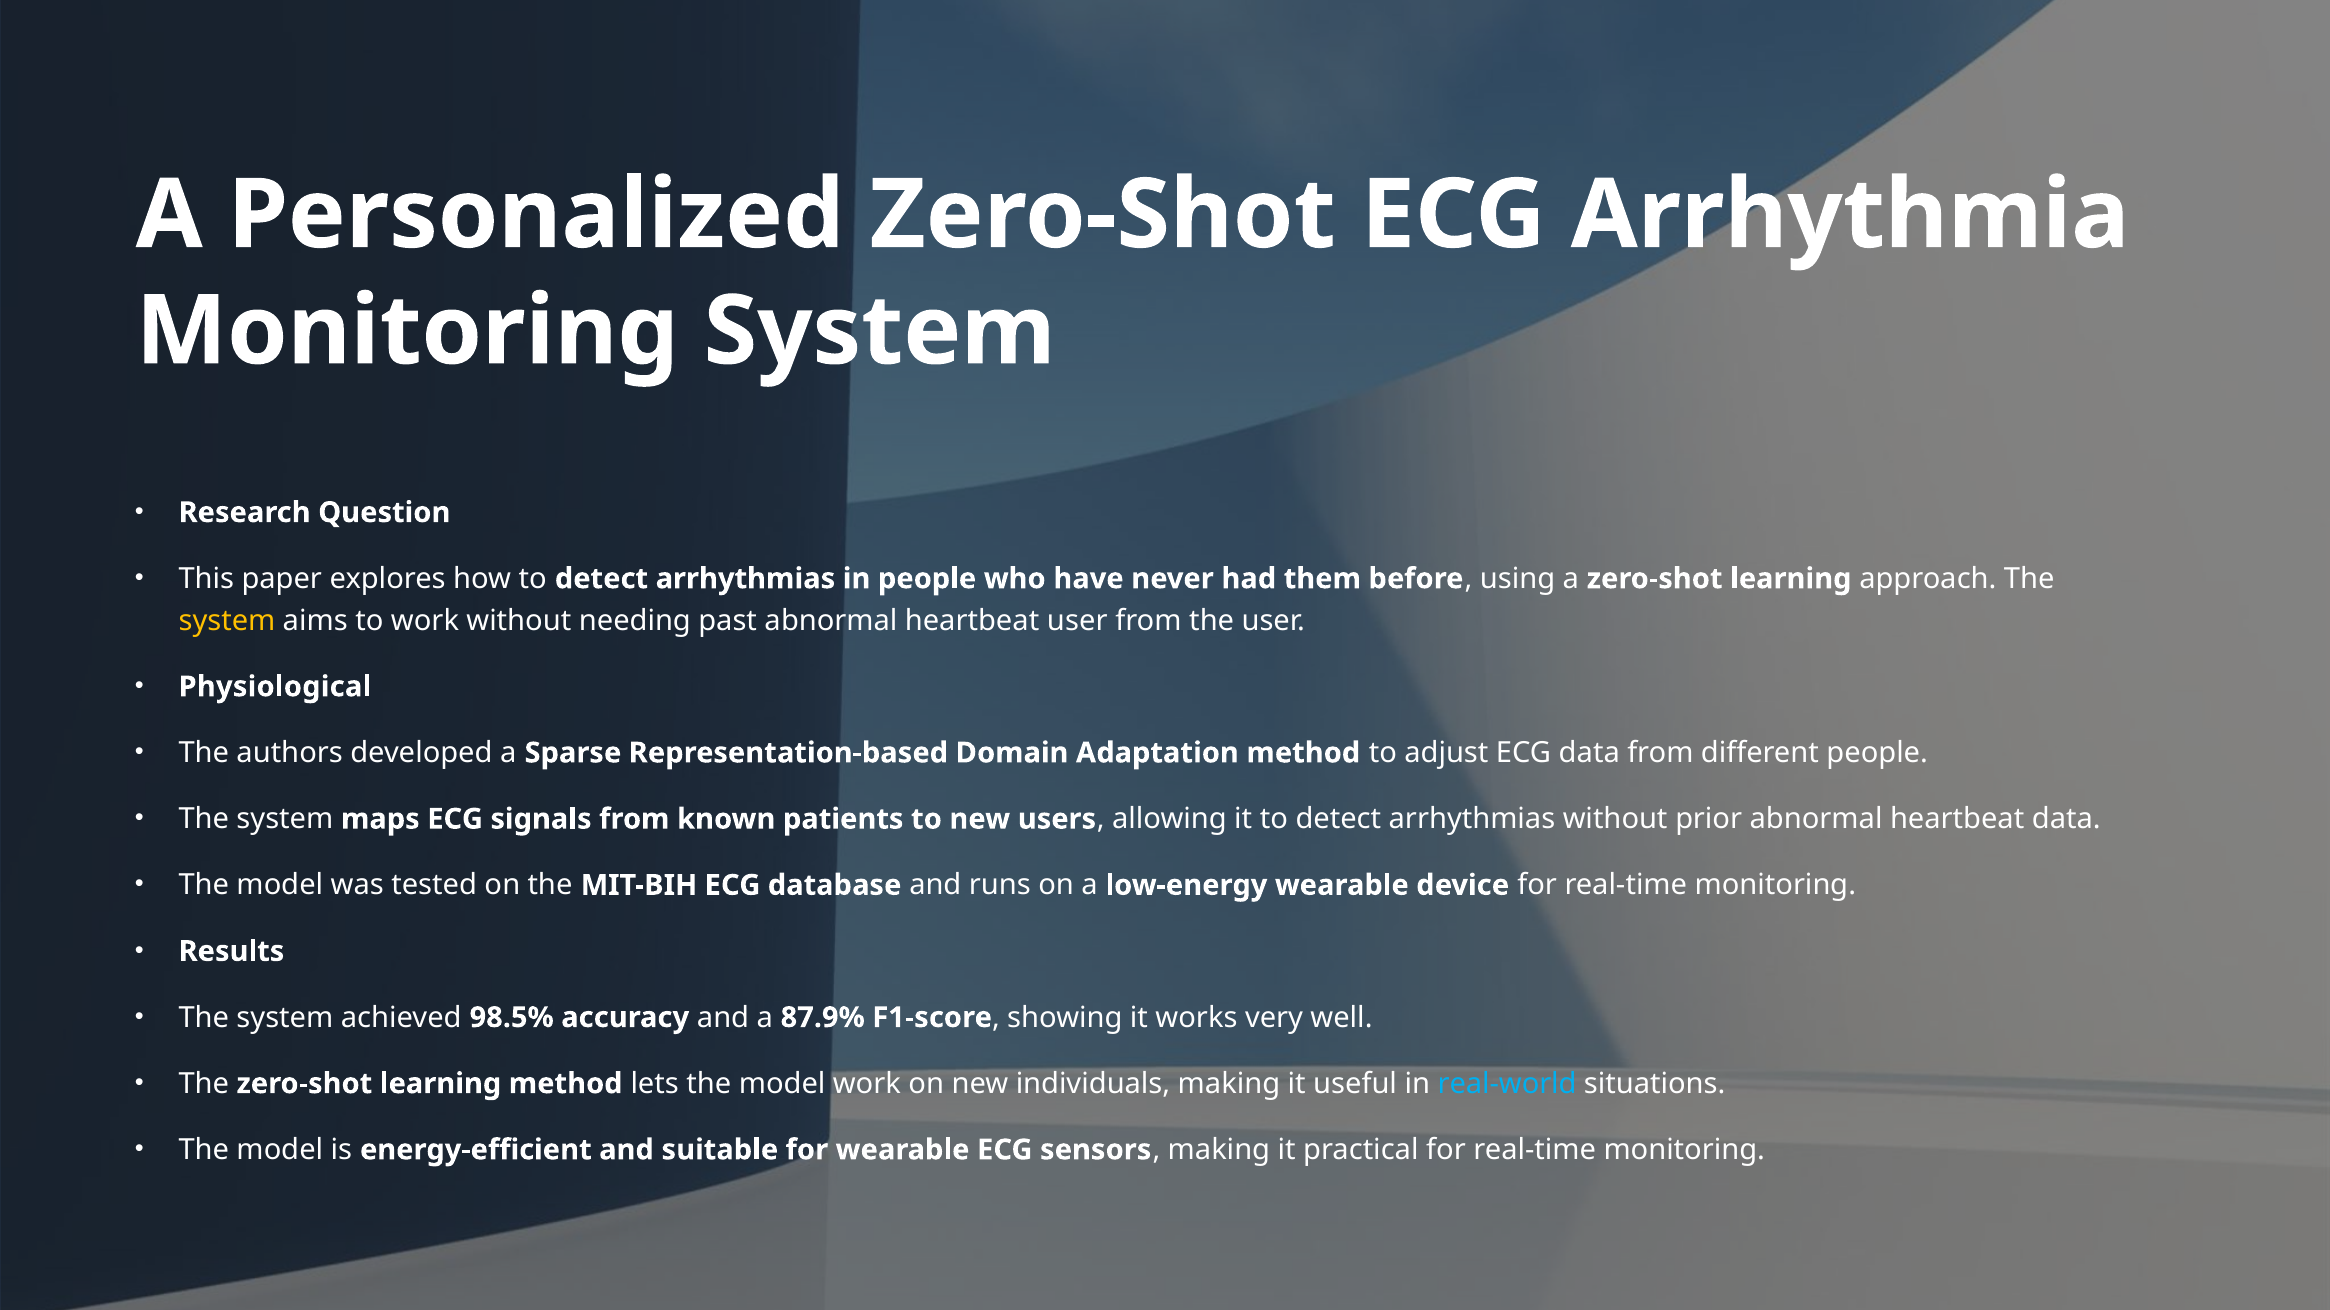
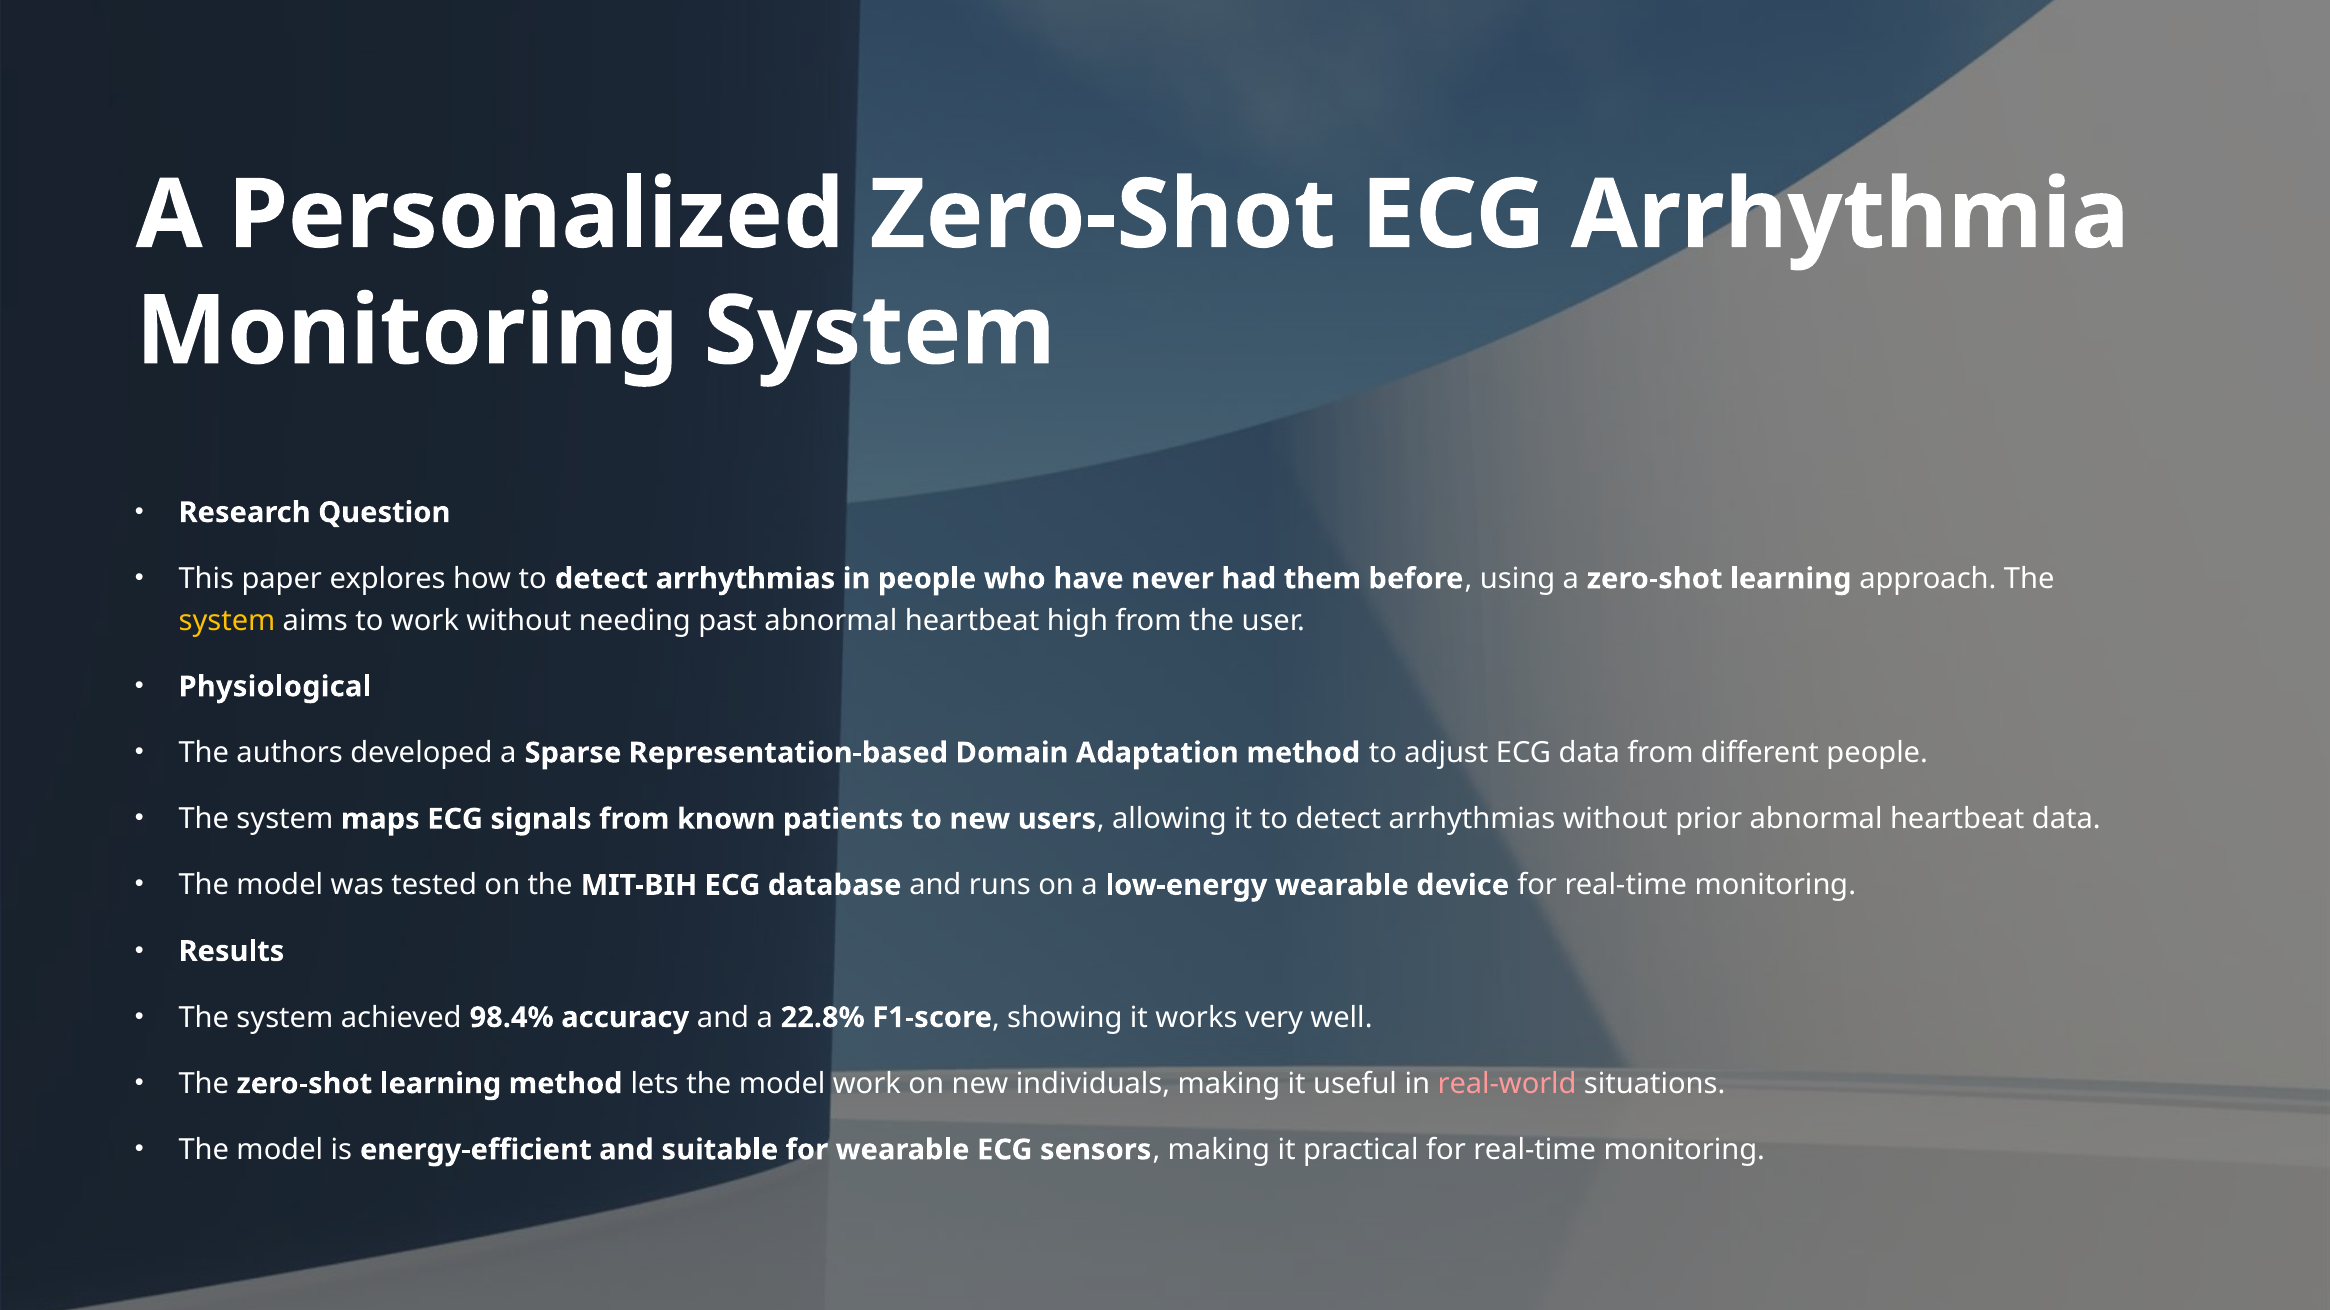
heartbeat user: user -> high
98.5%: 98.5% -> 98.4%
87.9%: 87.9% -> 22.8%
real-world colour: light blue -> pink
